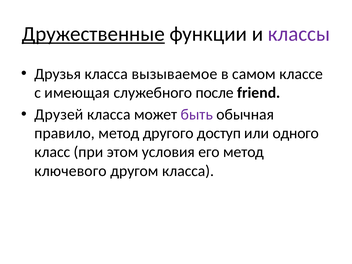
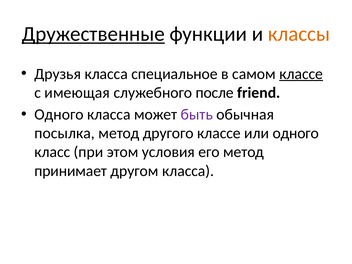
классы colour: purple -> orange
вызываемое: вызываемое -> специальное
классе at (301, 74) underline: none -> present
Друзей at (59, 115): Друзей -> Одного
правило: правило -> посылка
другого доступ: доступ -> классе
ключевого: ключевого -> принимает
